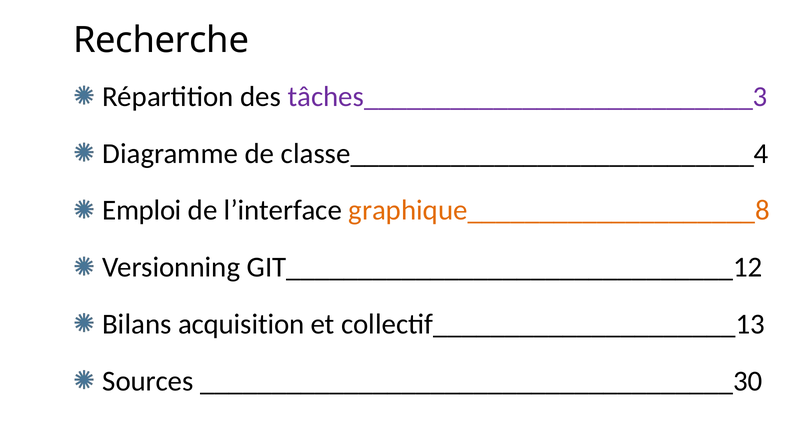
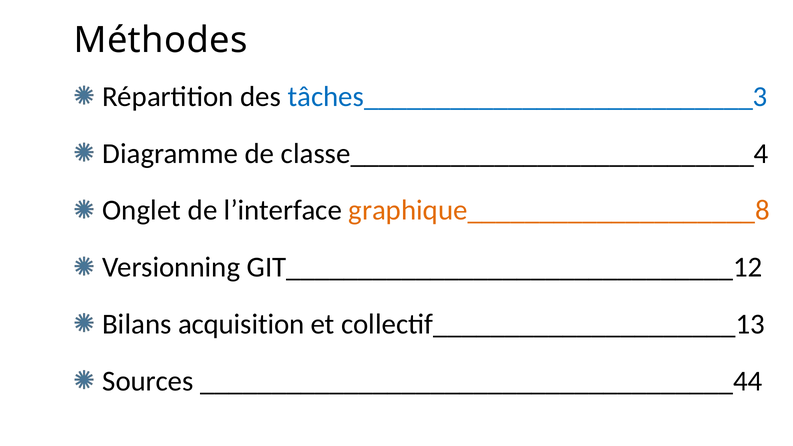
Recherche: Recherche -> Méthodes
tâches___________________________3 colour: purple -> blue
Emploi: Emploi -> Onglet
_____________________________________30: _____________________________________30 -> _____________________________________44
